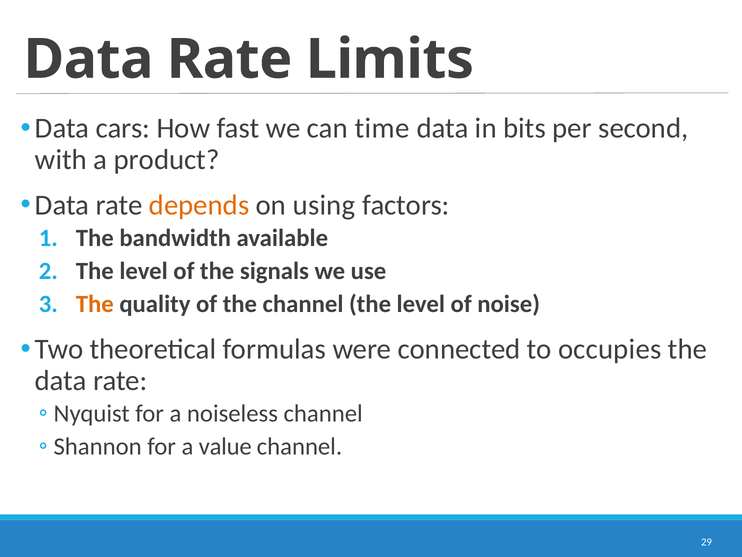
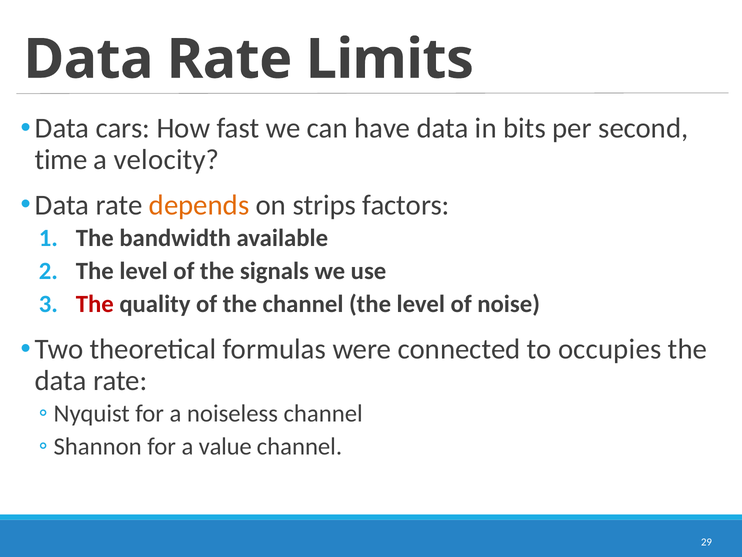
time: time -> have
with: with -> time
product: product -> velocity
using: using -> strips
The at (95, 304) colour: orange -> red
